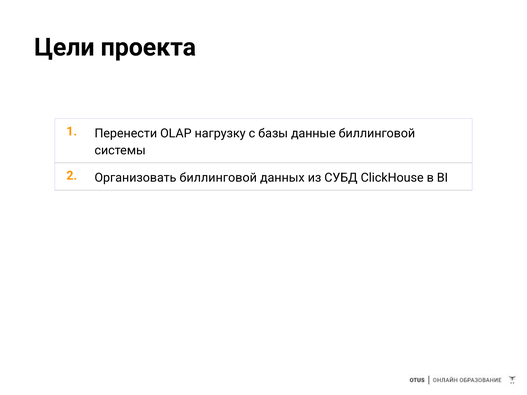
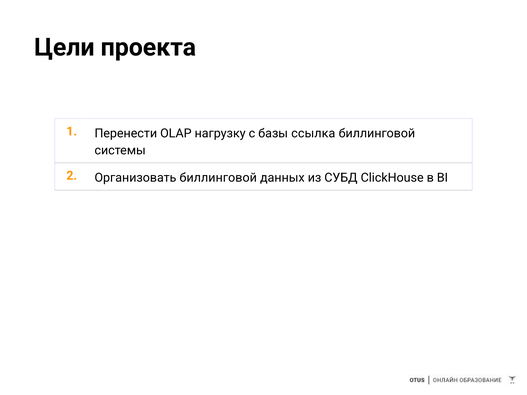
данные: данные -> ссылка
